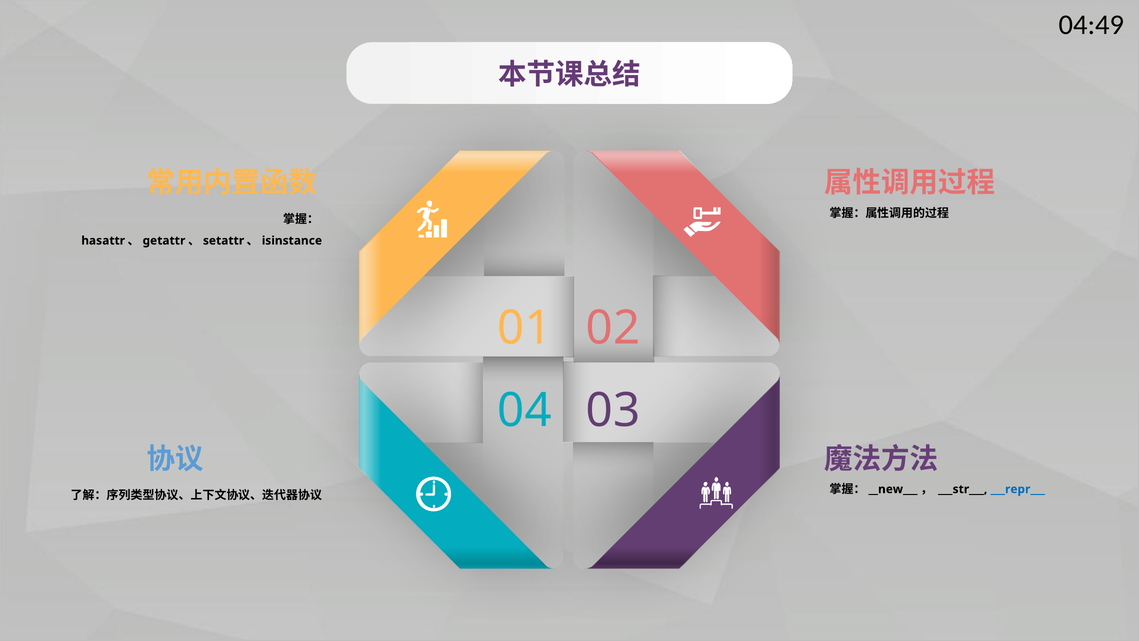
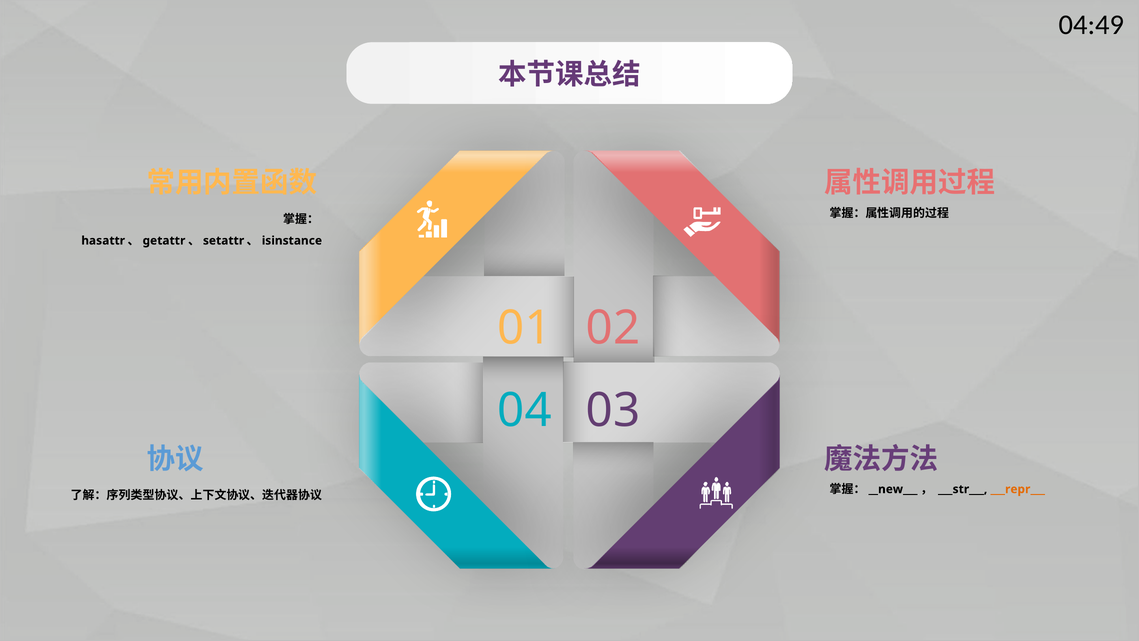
___repr___ colour: blue -> orange
